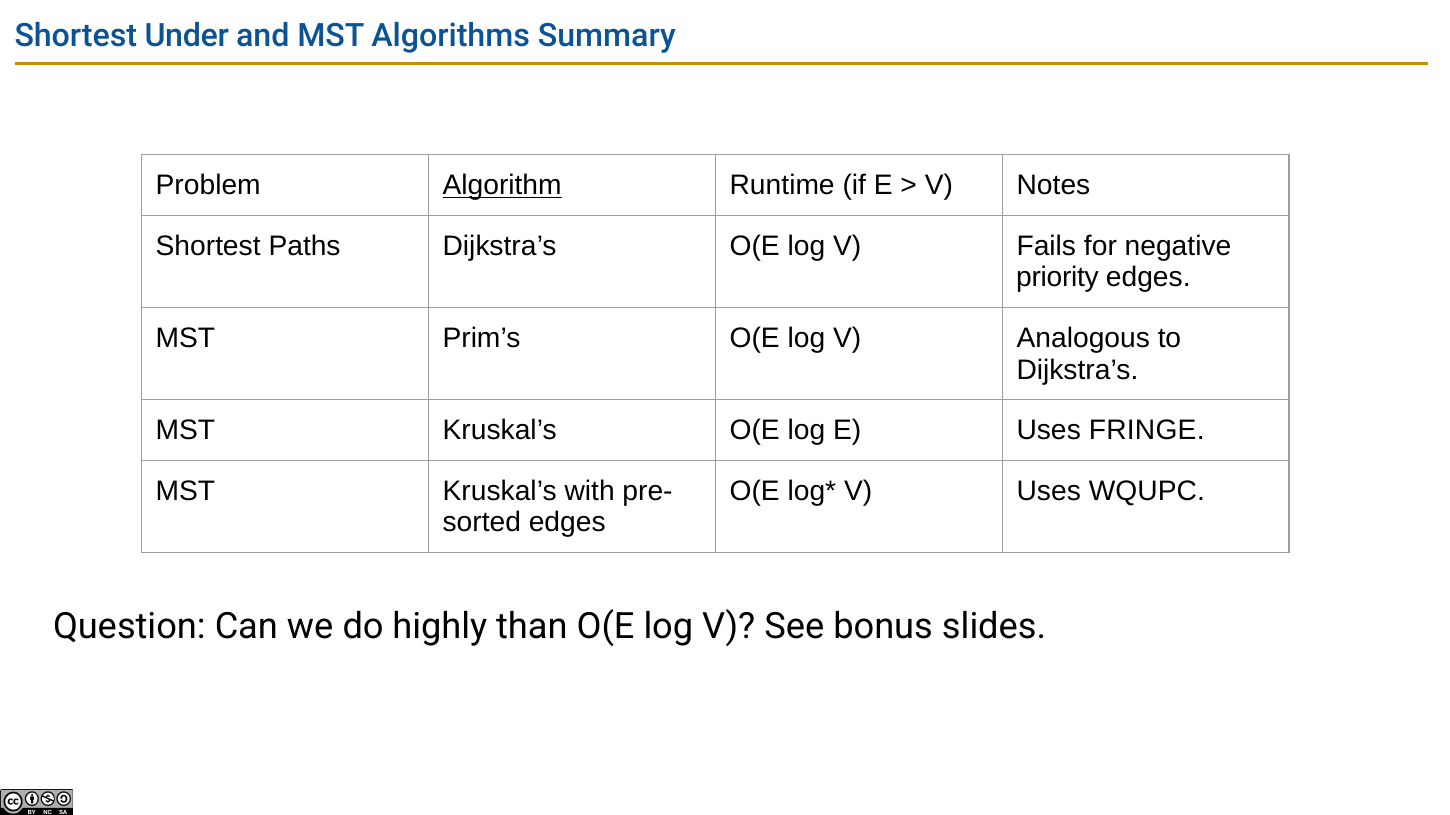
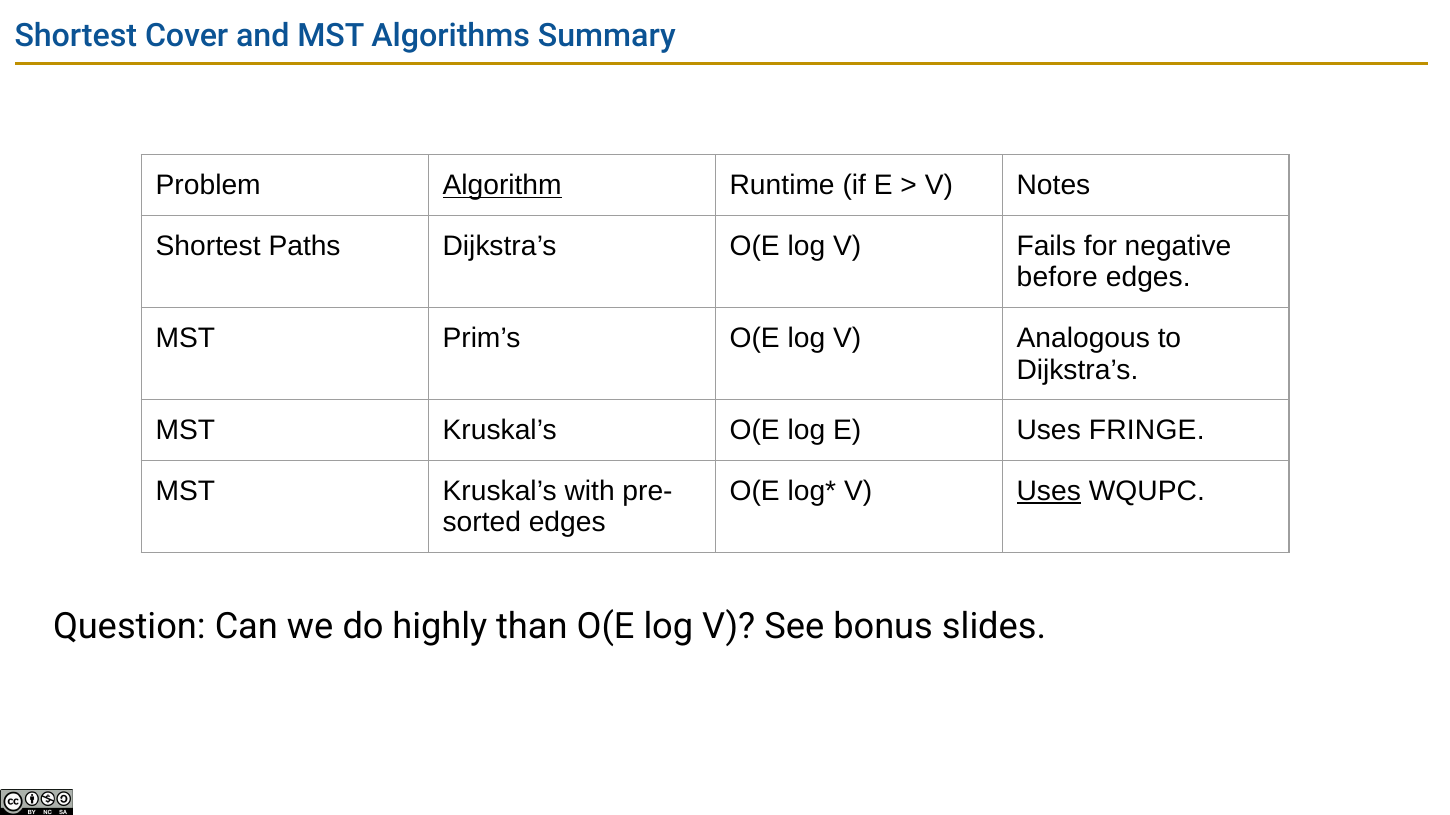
Under: Under -> Cover
priority: priority -> before
Uses at (1049, 491) underline: none -> present
